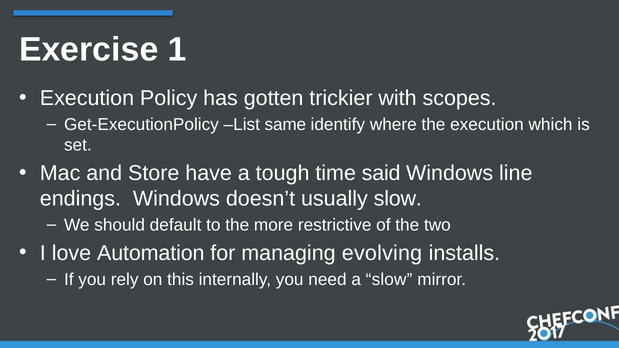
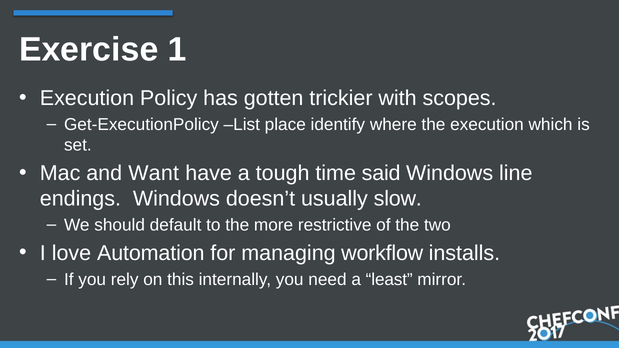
same: same -> place
Store: Store -> Want
evolving: evolving -> workflow
a slow: slow -> least
